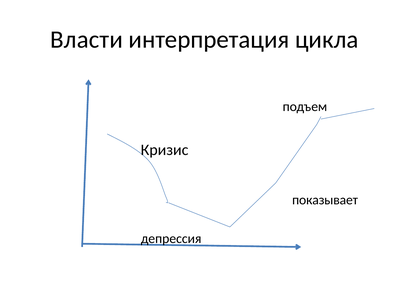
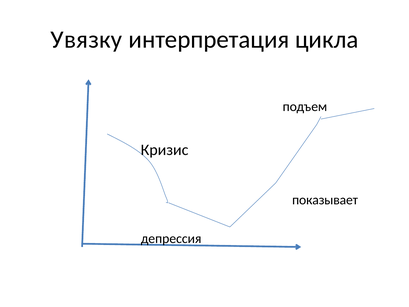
Власти: Власти -> Увязку
